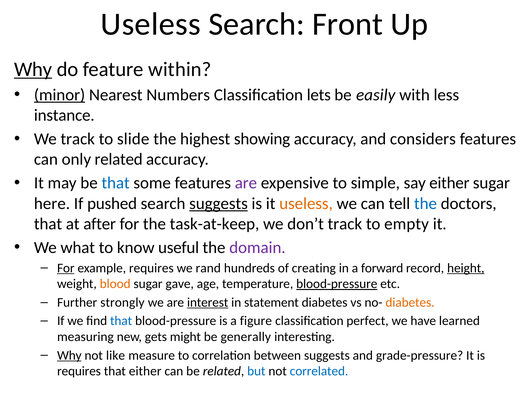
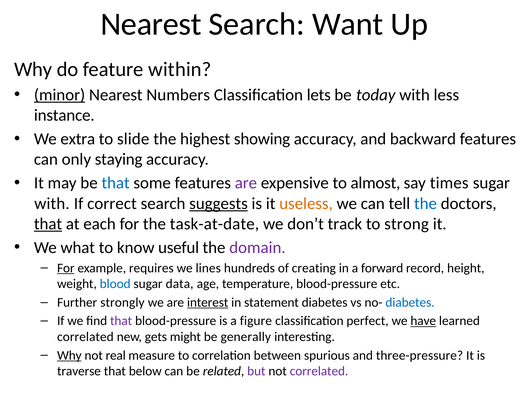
Useless at (151, 24): Useless -> Nearest
Front: Front -> Want
Why at (33, 69) underline: present -> none
easily: easily -> today
We track: track -> extra
considers: considers -> backward
only related: related -> staying
simple: simple -> almost
say either: either -> times
here at (52, 203): here -> with
pushed: pushed -> correct
that at (48, 224) underline: none -> present
after: after -> each
task-at-keep: task-at-keep -> task-at-date
empty: empty -> strong
rand: rand -> lines
height underline: present -> none
blood colour: orange -> blue
gave: gave -> data
blood-pressure at (337, 284) underline: present -> none
diabetes at (410, 302) colour: orange -> blue
that at (121, 321) colour: blue -> purple
have underline: none -> present
measuring at (85, 337): measuring -> correlated
like: like -> real
between suggests: suggests -> spurious
grade-pressure: grade-pressure -> three-pressure
requires at (79, 371): requires -> traverse
that either: either -> below
but colour: blue -> purple
correlated at (319, 371) colour: blue -> purple
